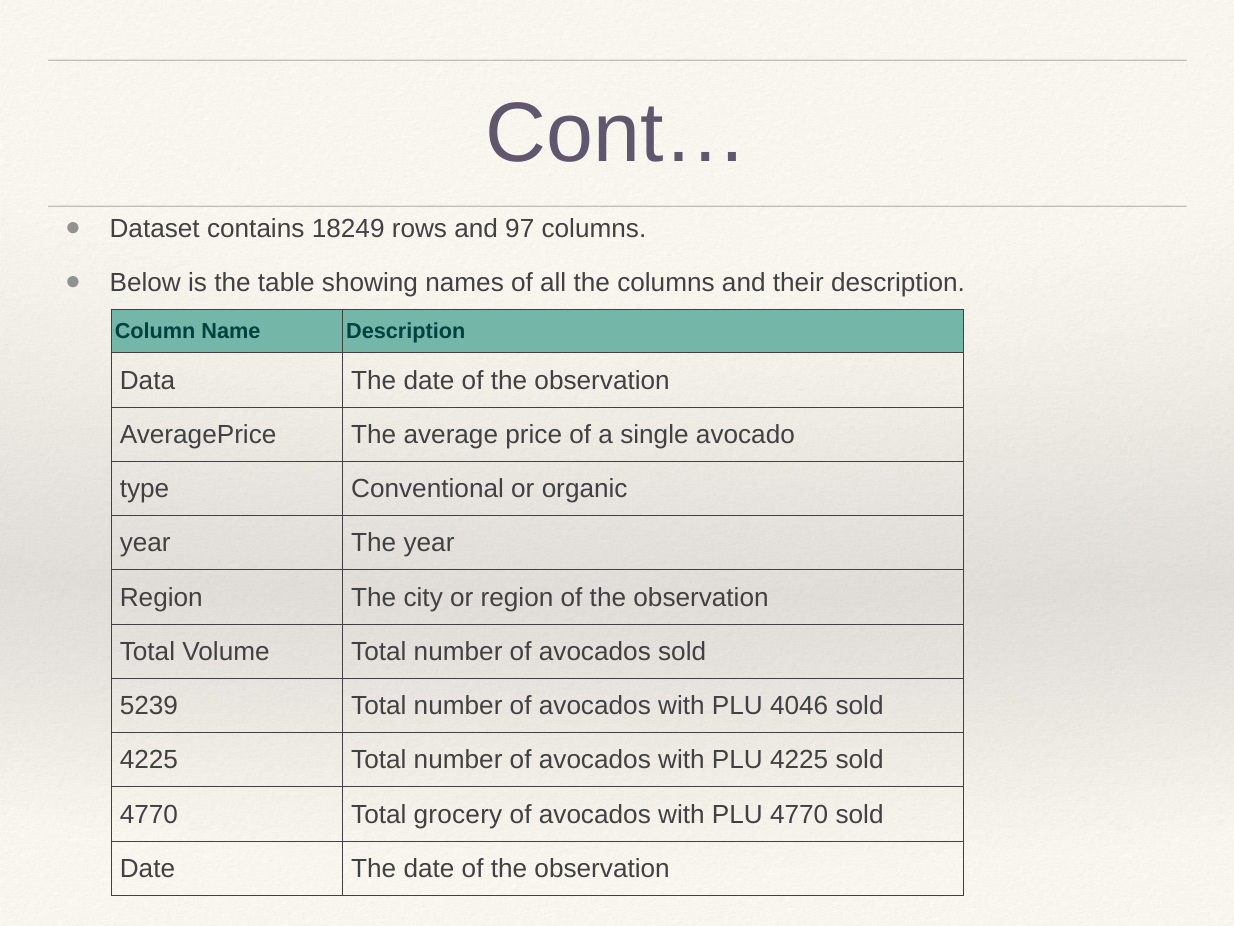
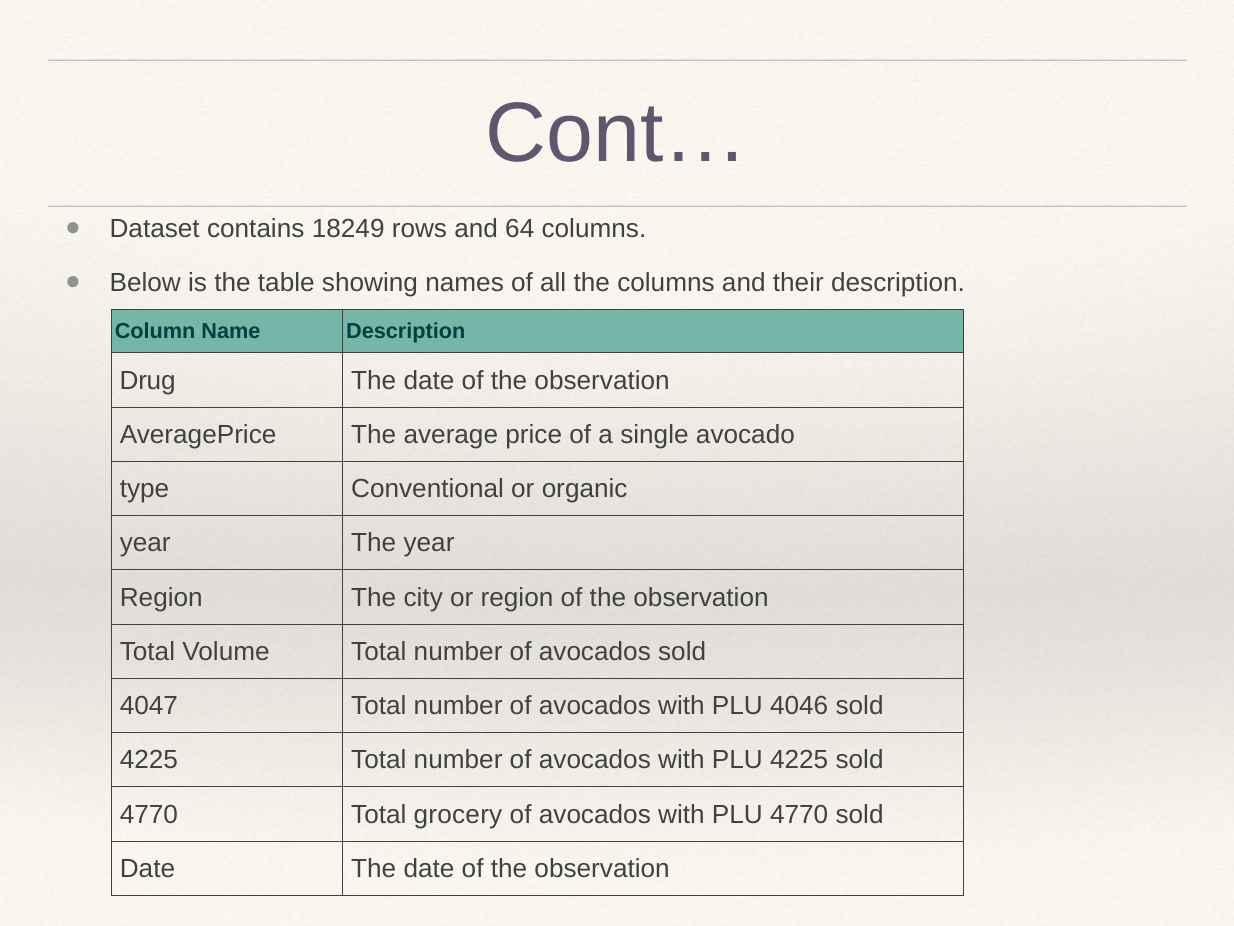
97: 97 -> 64
Data: Data -> Drug
5239: 5239 -> 4047
